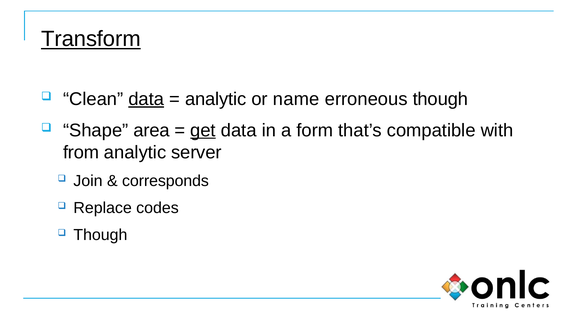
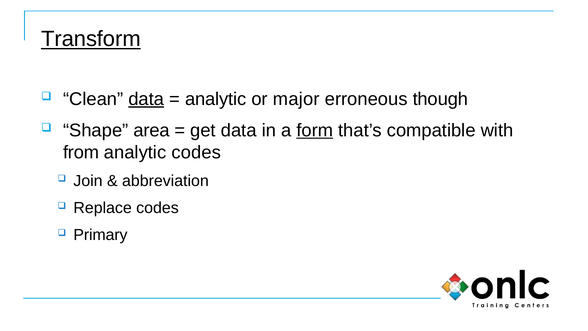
name: name -> major
get underline: present -> none
form underline: none -> present
analytic server: server -> codes
corresponds: corresponds -> abbreviation
Though at (100, 235): Though -> Primary
